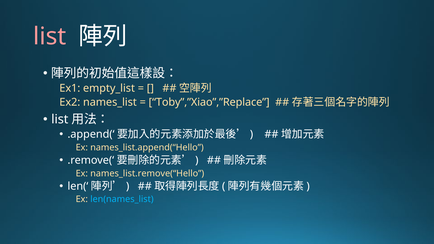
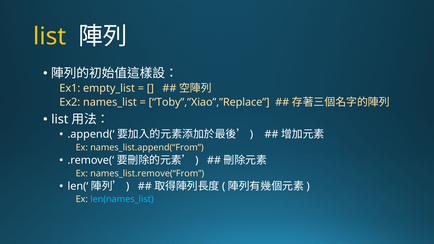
list at (50, 36) colour: pink -> yellow
names_list.append(“Hello: names_list.append(“Hello -> names_list.append(“From
names_list.remove(“Hello: names_list.remove(“Hello -> names_list.remove(“From
